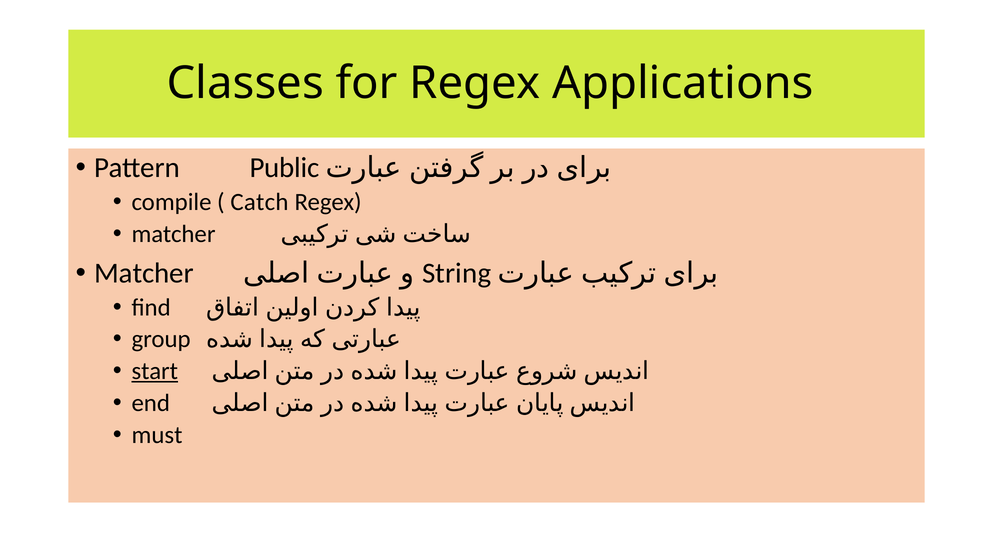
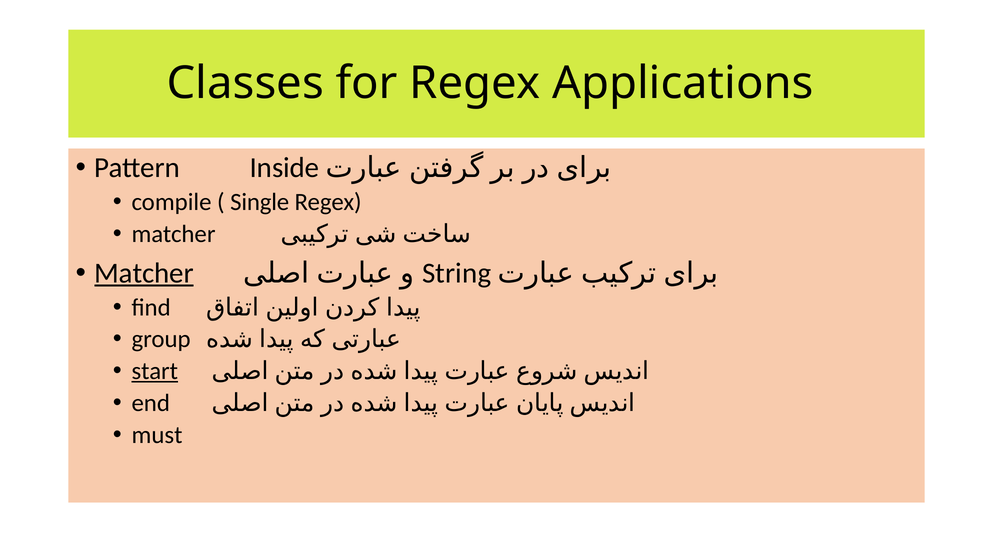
Public: Public -> Inside
Catch: Catch -> Single
Matcher at (144, 273) underline: none -> present
